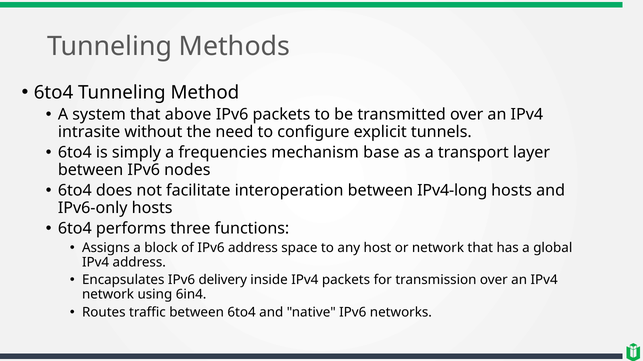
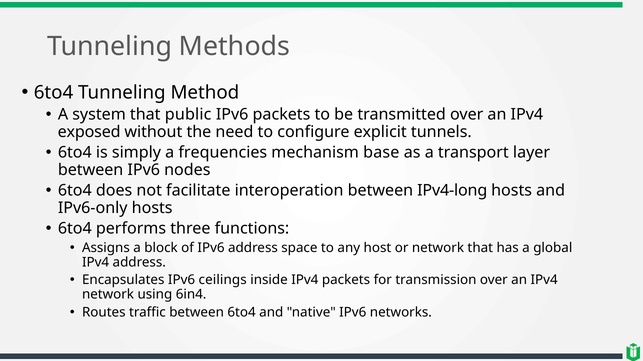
above: above -> public
intrasite: intrasite -> exposed
delivery: delivery -> ceilings
